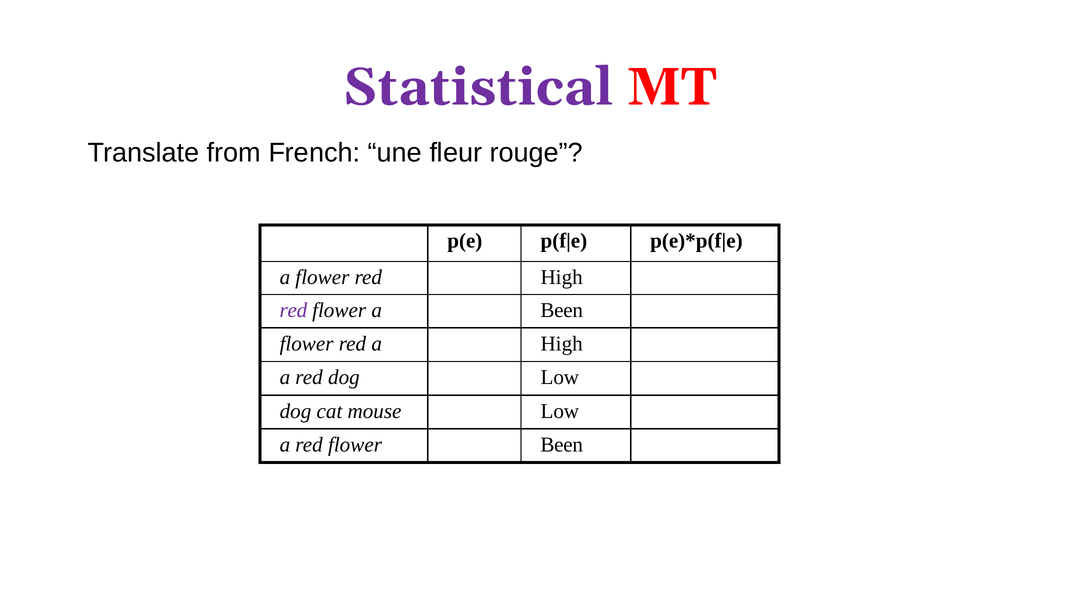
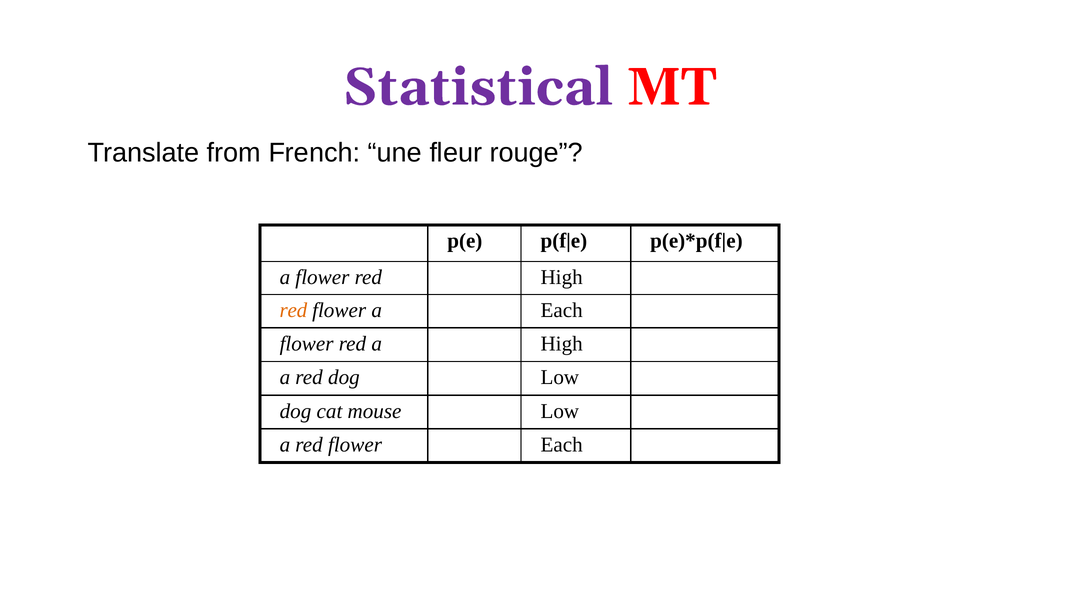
red at (293, 310) colour: purple -> orange
a Been: Been -> Each
flower Been: Been -> Each
